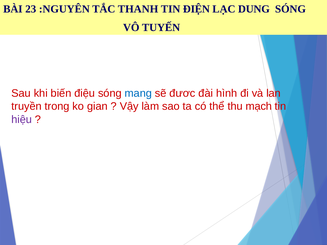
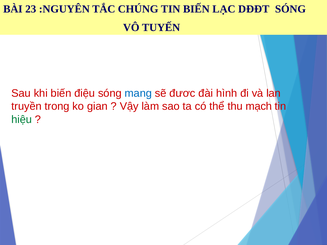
THANH: THANH -> CHÚNG
TIN ĐIỆN: ĐIỆN -> BIẾN
DUNG: DUNG -> DĐĐT
hiệu colour: purple -> green
